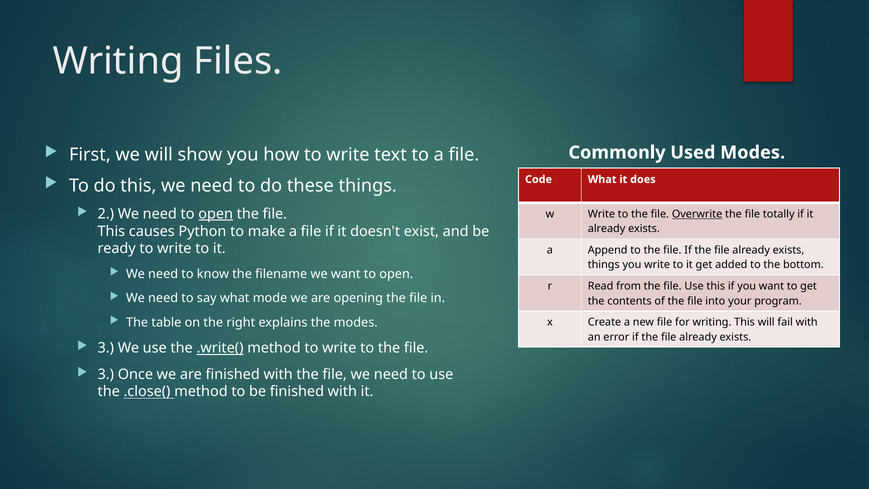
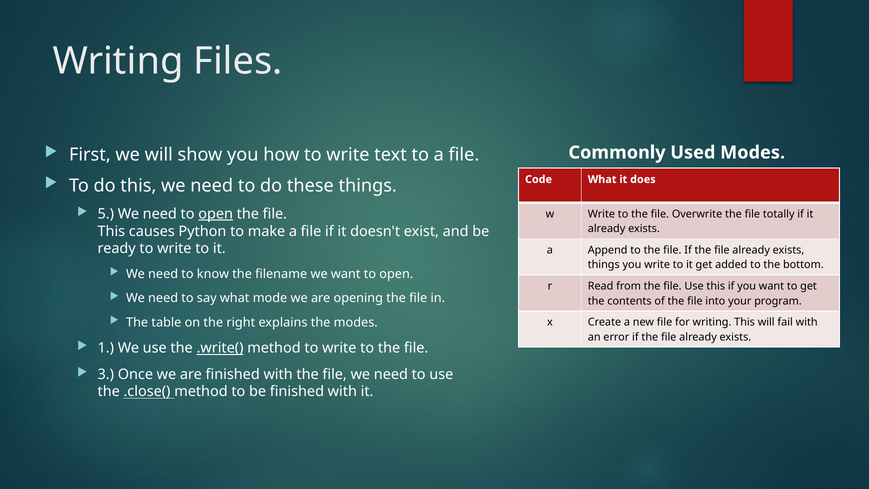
2: 2 -> 5
Overwrite underline: present -> none
3 at (106, 348): 3 -> 1
